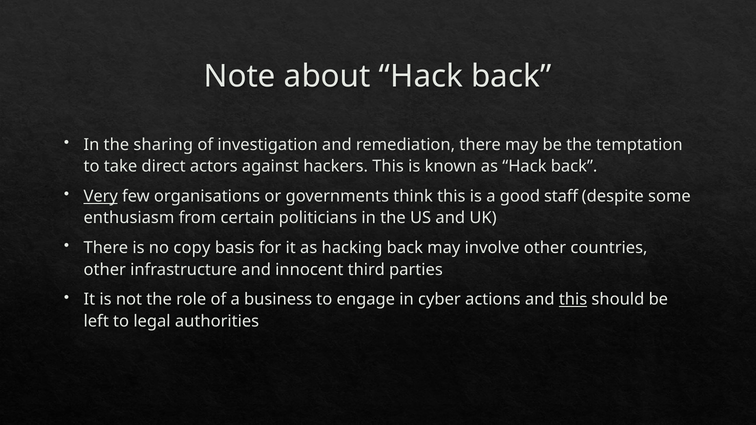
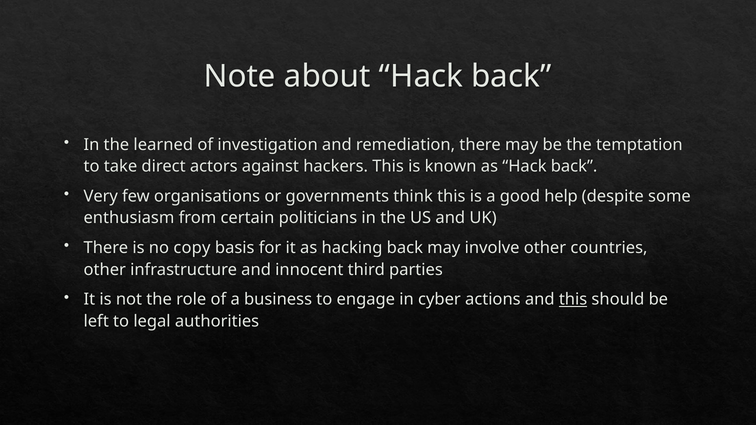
sharing: sharing -> learned
Very underline: present -> none
staff: staff -> help
